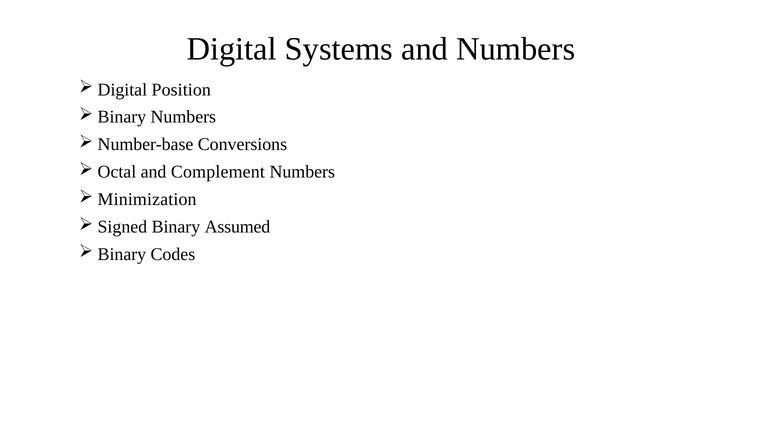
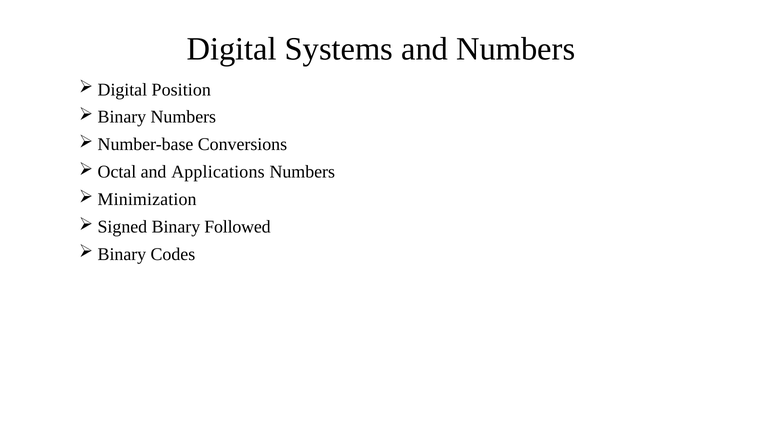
Complement: Complement -> Applications
Assumed: Assumed -> Followed
